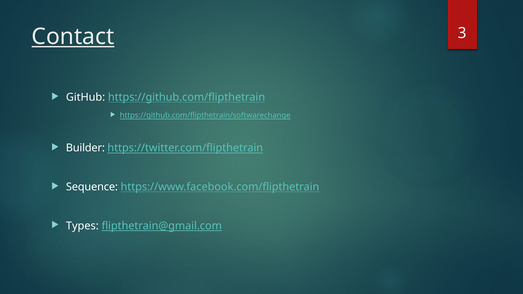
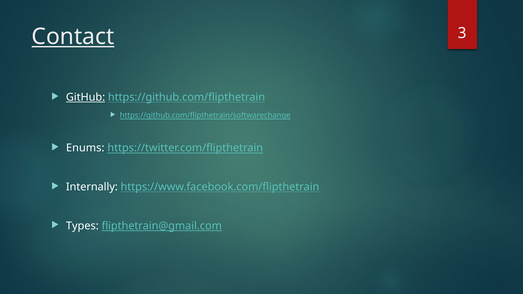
GitHub underline: none -> present
Builder: Builder -> Enums
Sequence: Sequence -> Internally
